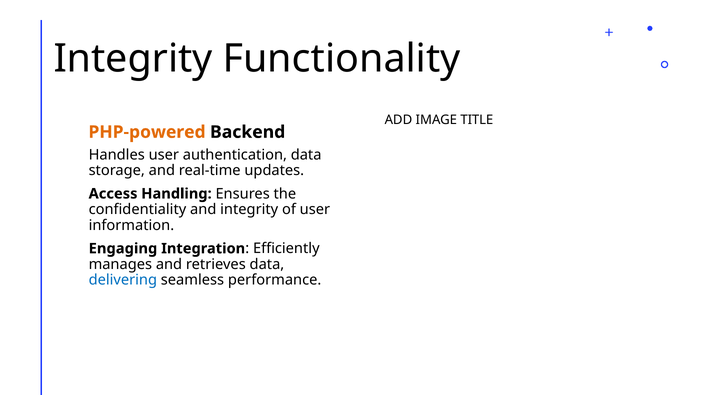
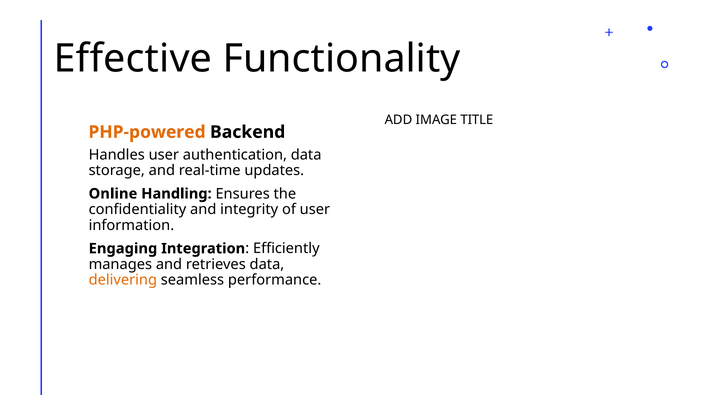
Integrity at (133, 59): Integrity -> Effective
Access: Access -> Online
delivering colour: blue -> orange
